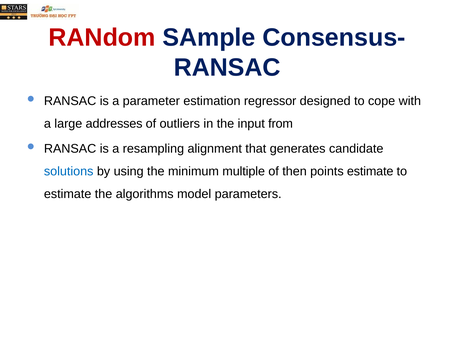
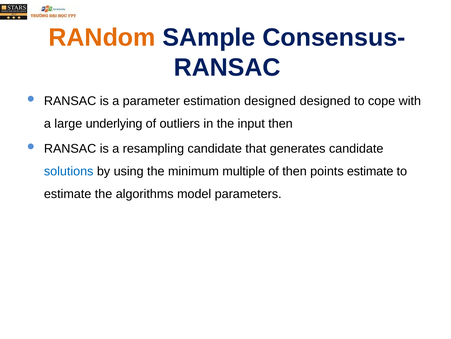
RANdom colour: red -> orange
estimation regressor: regressor -> designed
addresses: addresses -> underlying
input from: from -> then
resampling alignment: alignment -> candidate
